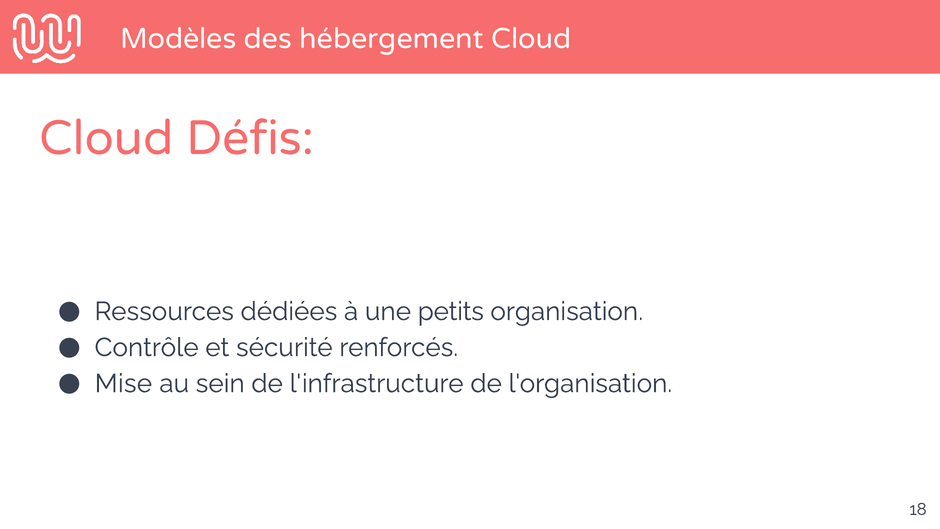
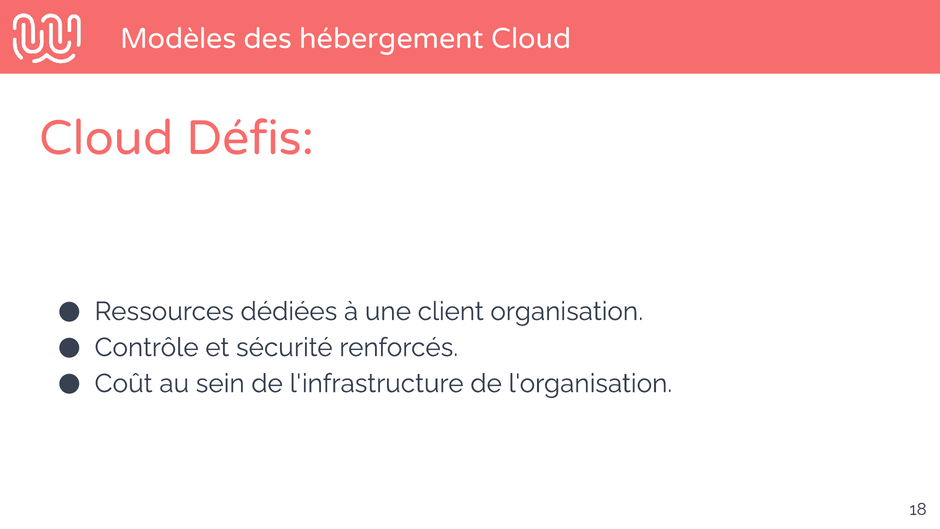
petits: petits -> client
Mise: Mise -> Coût
